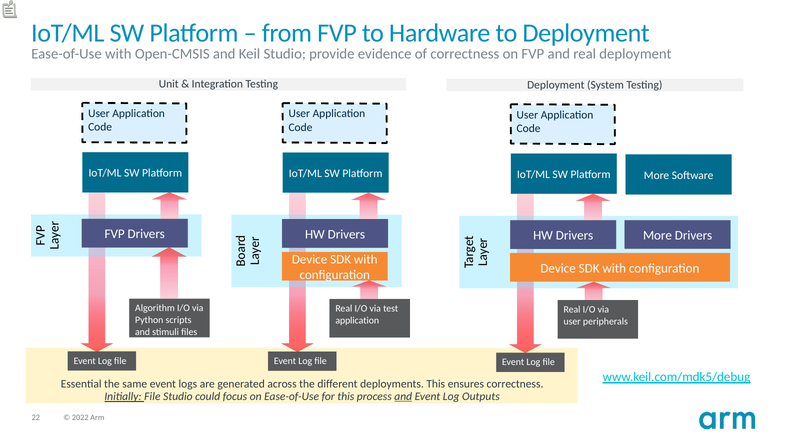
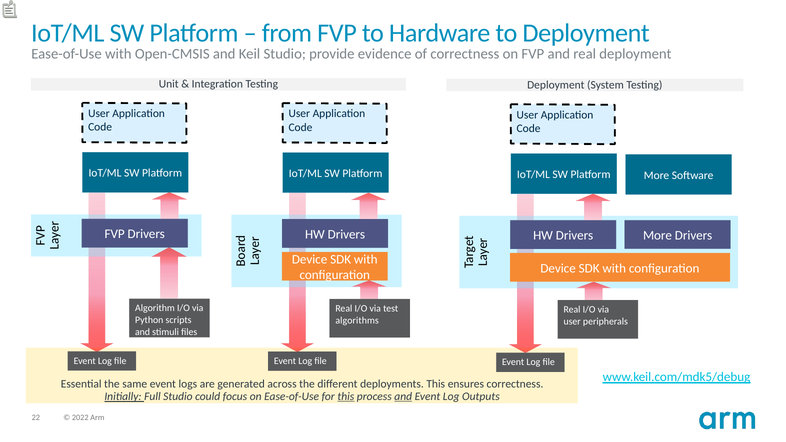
application at (357, 320): application -> algorithms
Initially File: File -> Full
this at (346, 397) underline: none -> present
